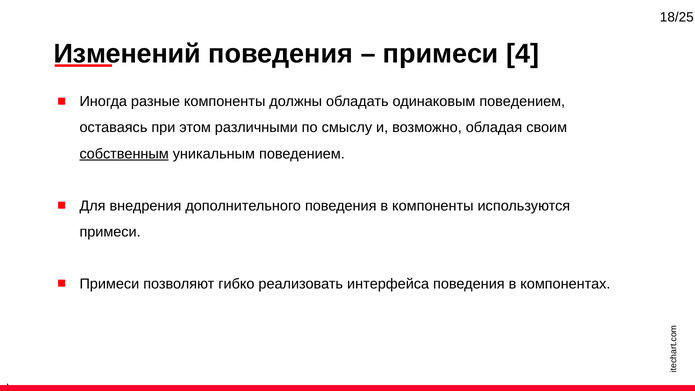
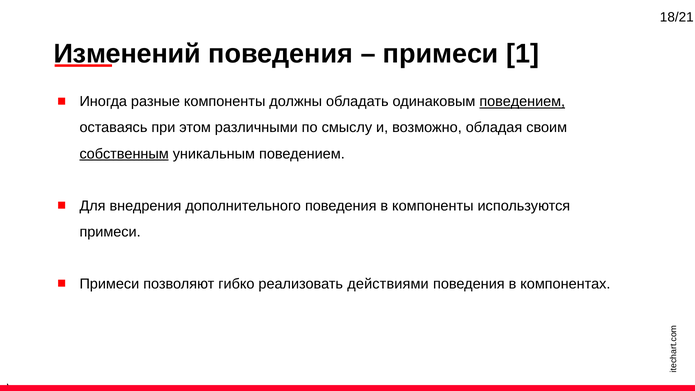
18/25: 18/25 -> 18/21
4: 4 -> 1
поведением at (522, 102) underline: none -> present
интерфейса: интерфейса -> действиями
